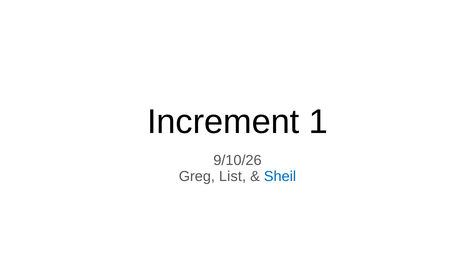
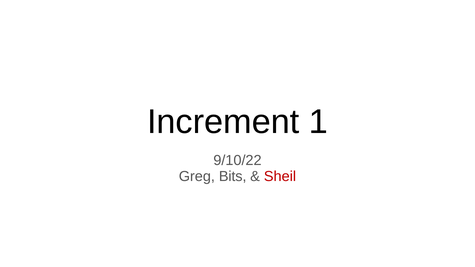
9/10/26: 9/10/26 -> 9/10/22
List: List -> Bits
Sheil colour: blue -> red
